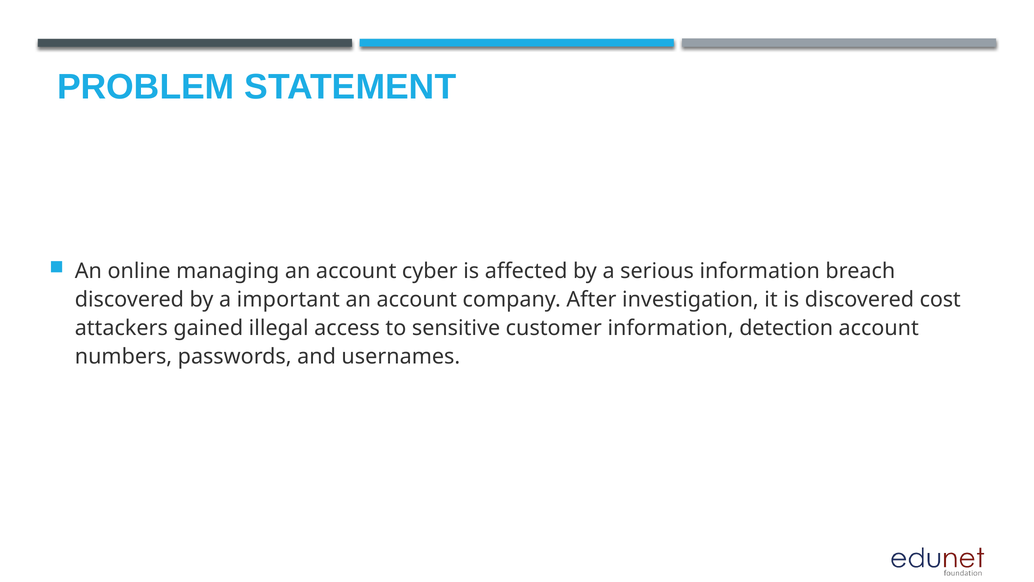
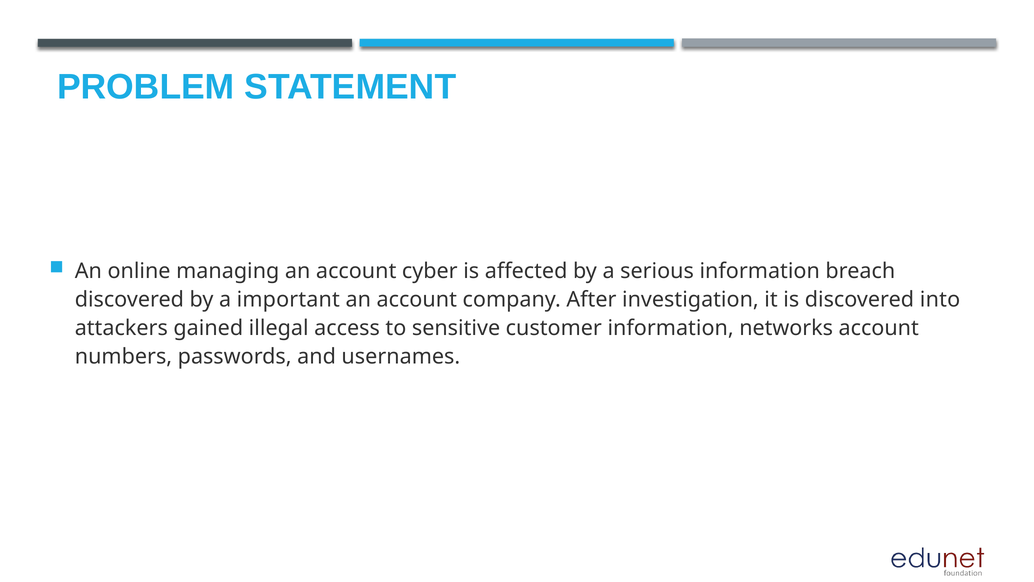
cost: cost -> into
detection: detection -> networks
